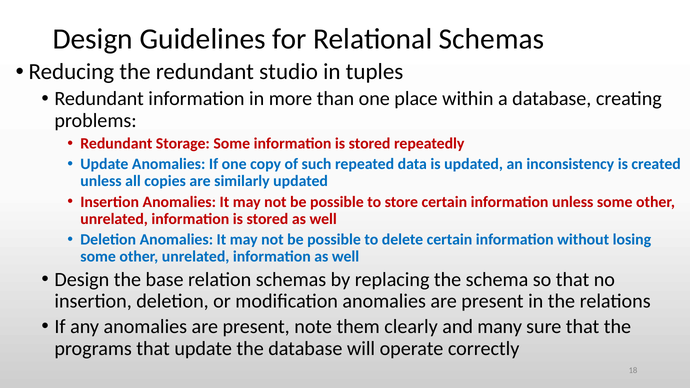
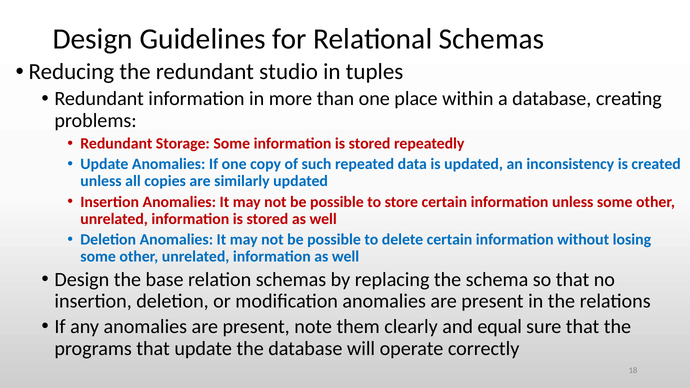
many: many -> equal
